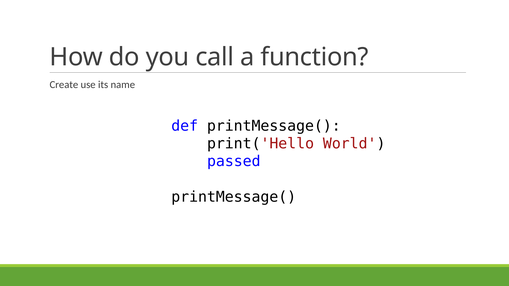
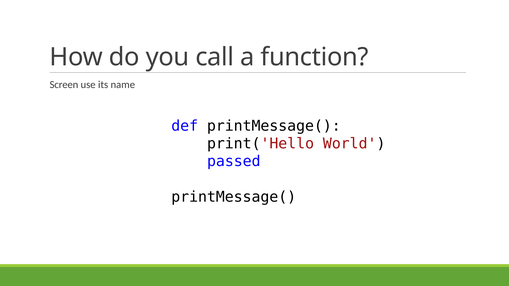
Create: Create -> Screen
